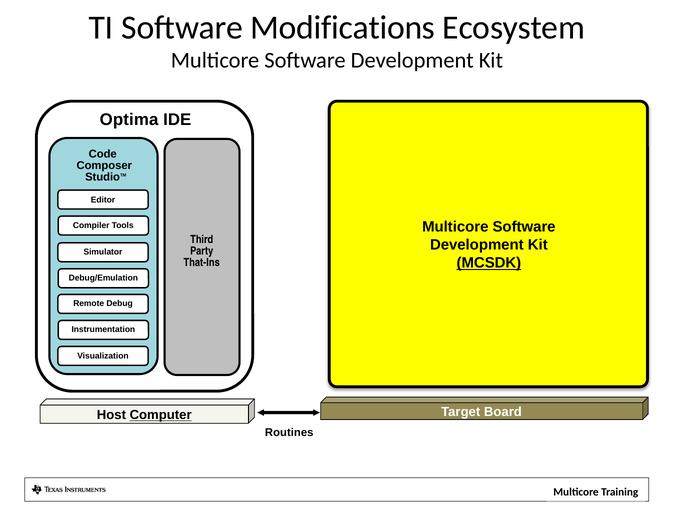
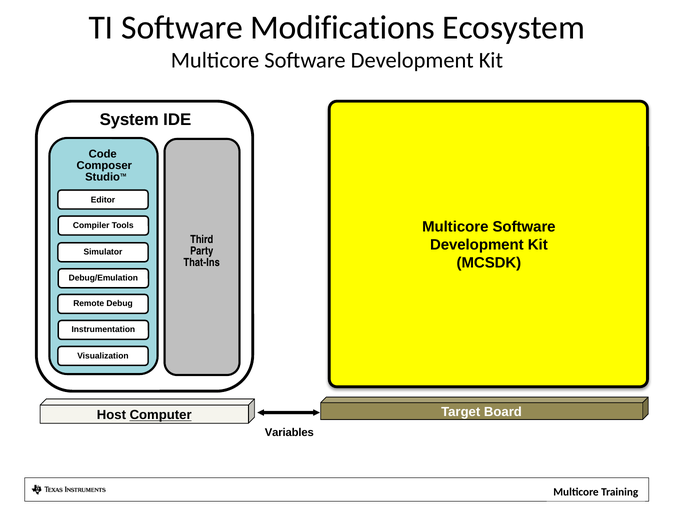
Optima: Optima -> System
MCSDK underline: present -> none
Routines: Routines -> Variables
